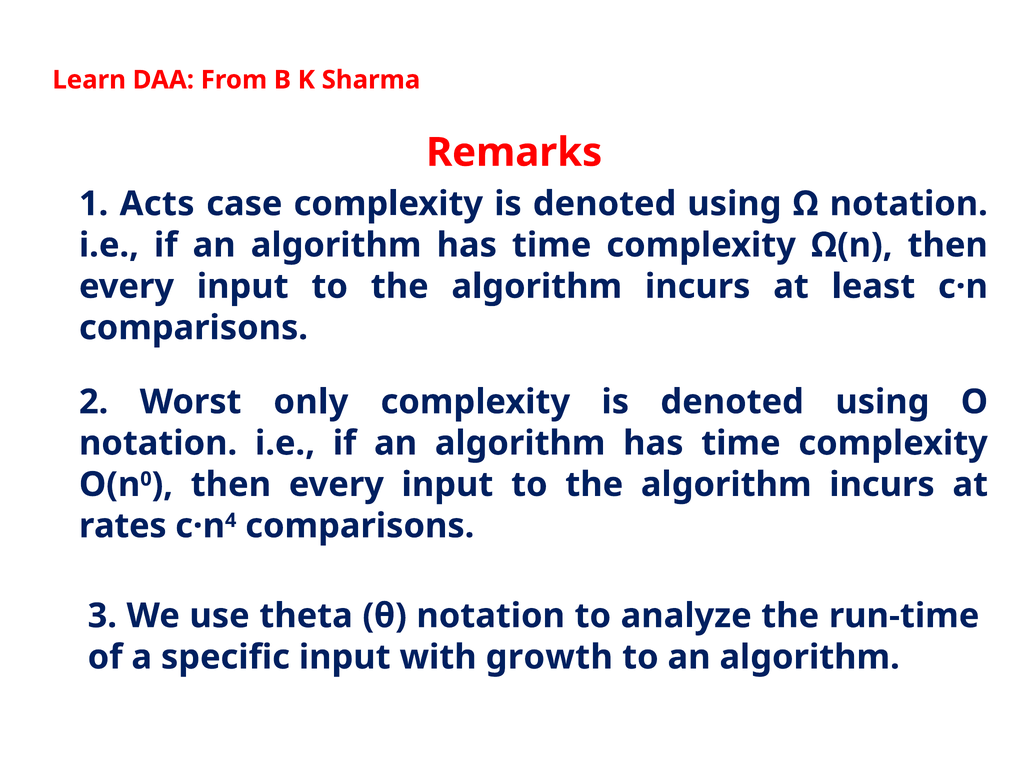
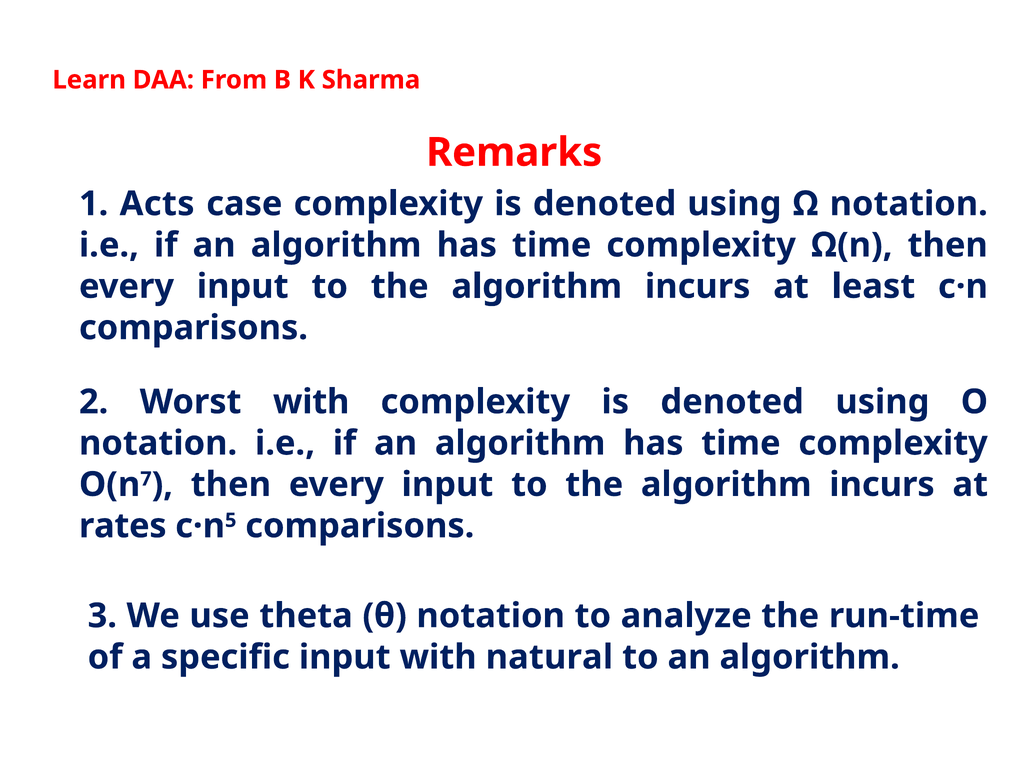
Worst only: only -> with
0: 0 -> 7
4: 4 -> 5
growth: growth -> natural
